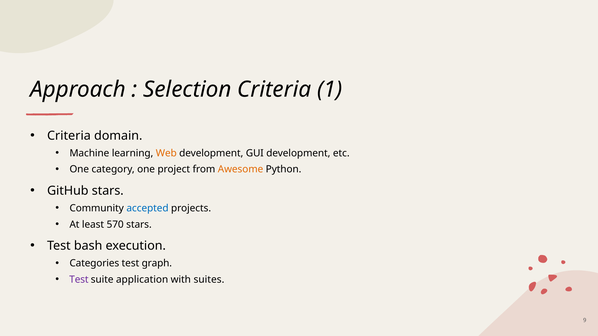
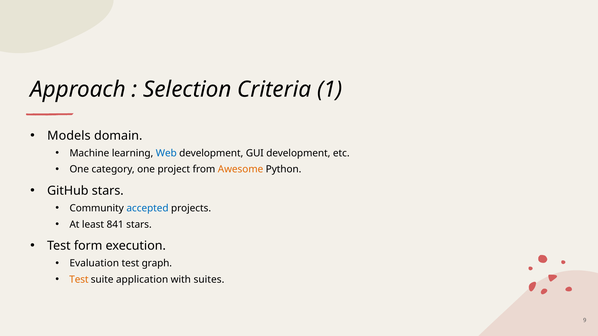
Criteria at (69, 136): Criteria -> Models
Web colour: orange -> blue
570: 570 -> 841
bash: bash -> form
Categories: Categories -> Evaluation
Test at (79, 280) colour: purple -> orange
